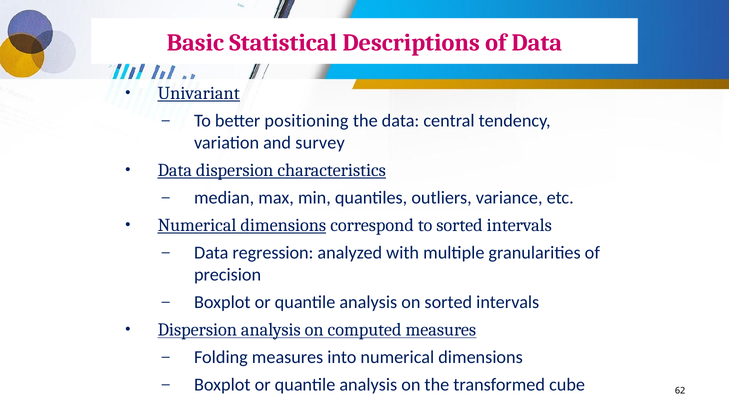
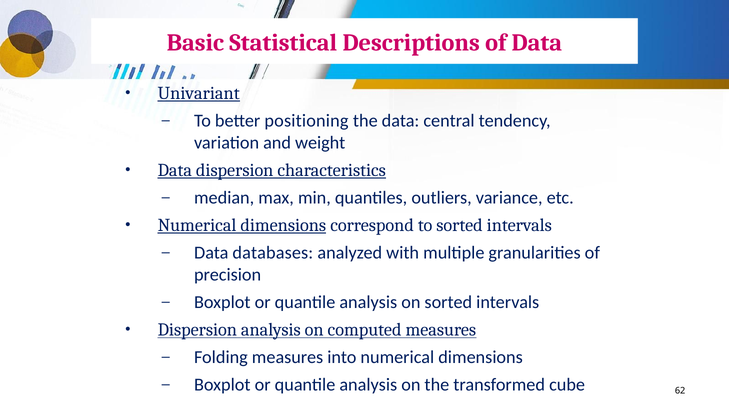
survey: survey -> weight
regression: regression -> databases
